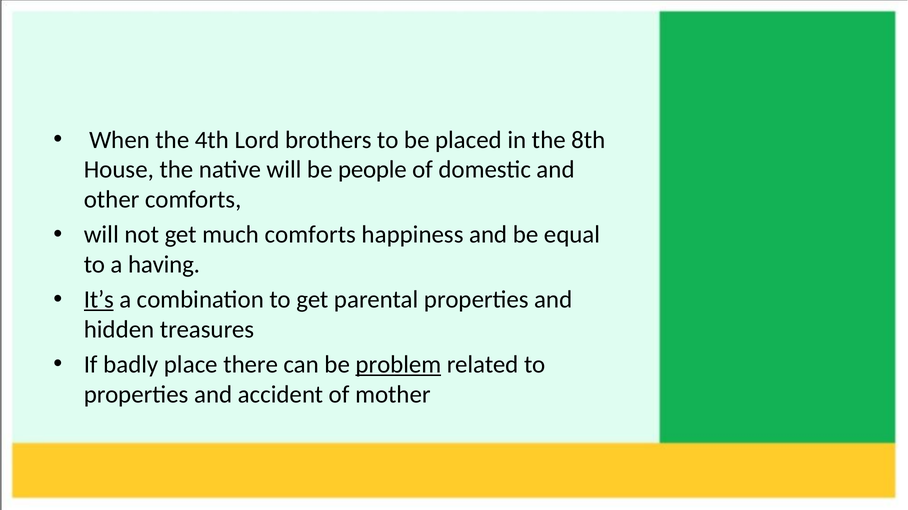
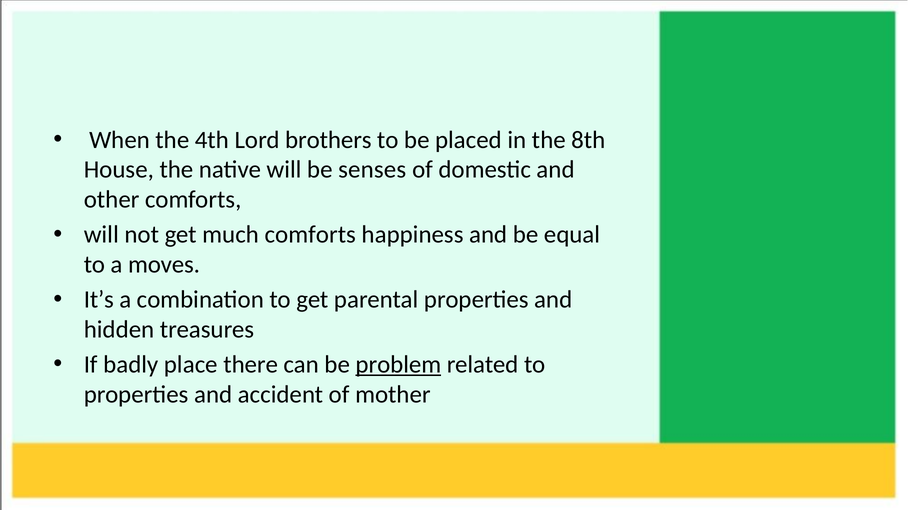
people: people -> senses
having: having -> moves
It’s underline: present -> none
